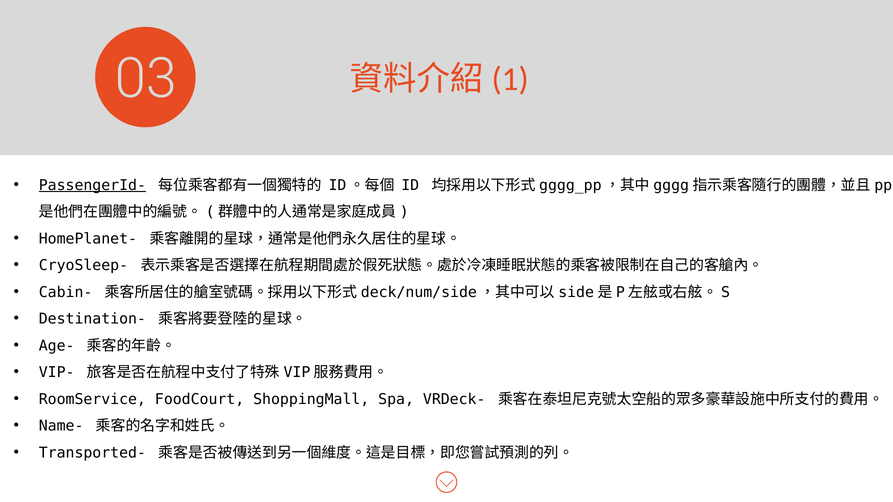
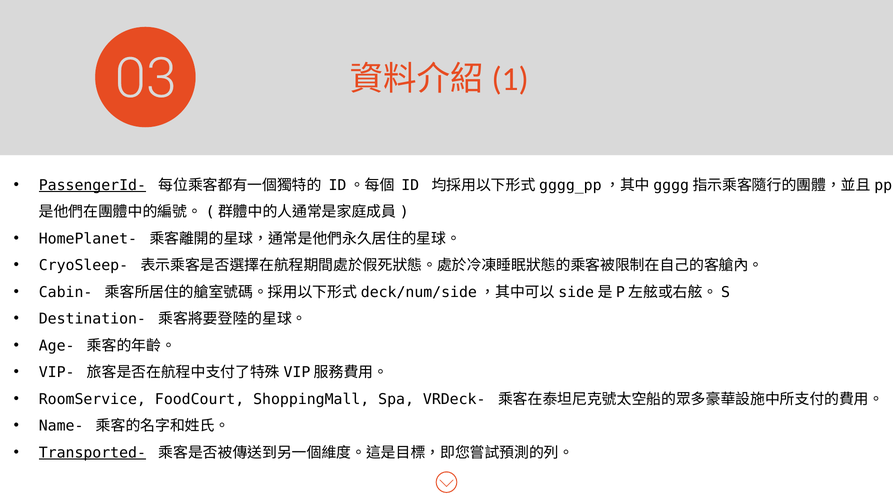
Transported- underline: none -> present
